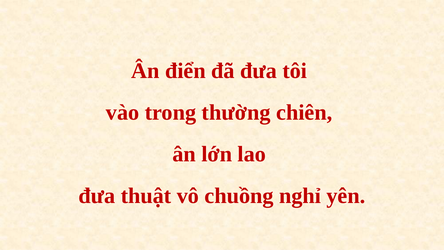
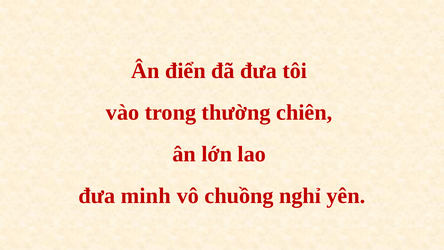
thuật: thuật -> minh
